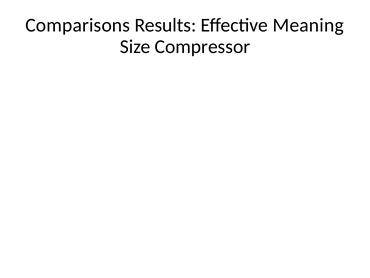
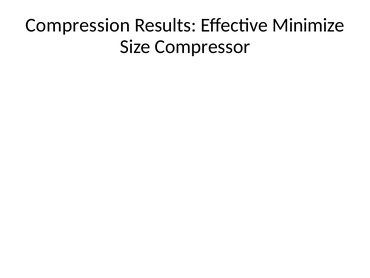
Comparisons: Comparisons -> Compression
Meaning: Meaning -> Minimize
